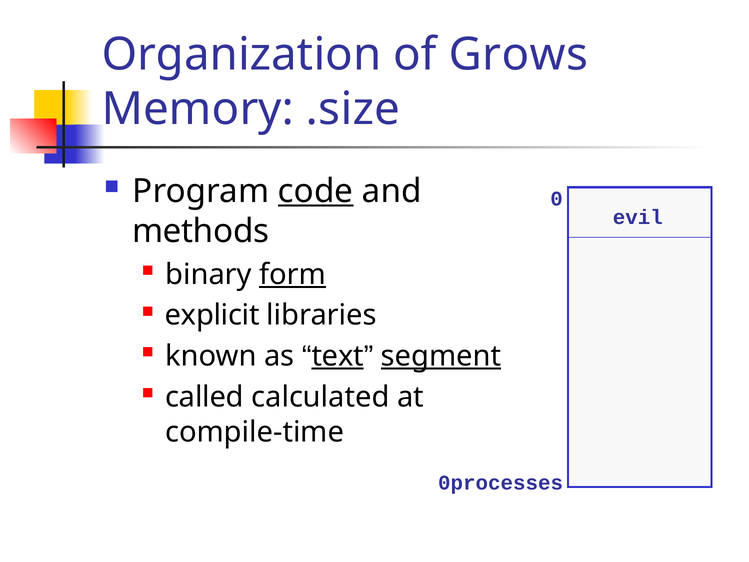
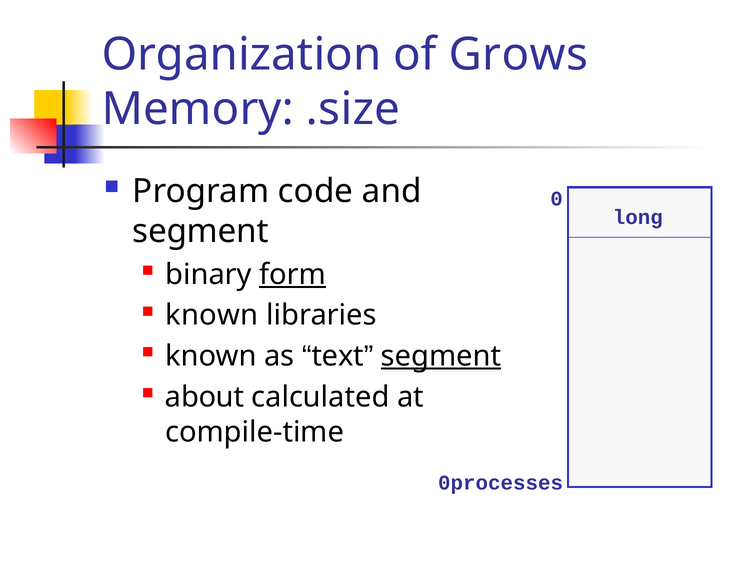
code underline: present -> none
evil: evil -> long
methods at (201, 231): methods -> segment
explicit at (212, 315): explicit -> known
text underline: present -> none
called: called -> about
